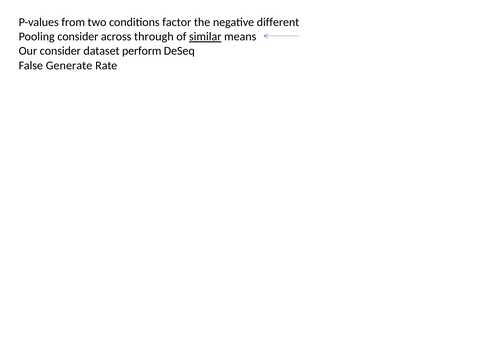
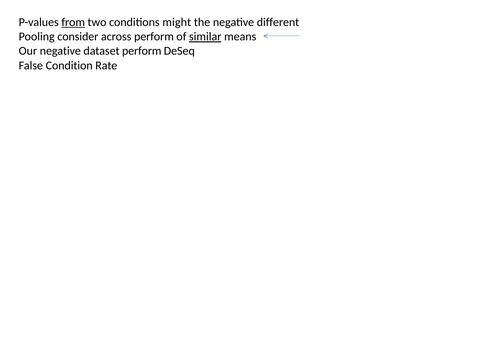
from underline: none -> present
factor: factor -> might
across through: through -> perform
Our consider: consider -> negative
Generate: Generate -> Condition
